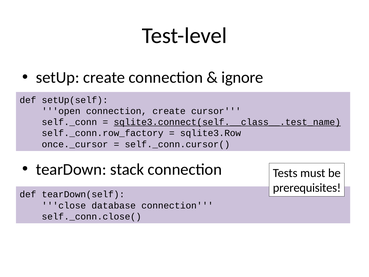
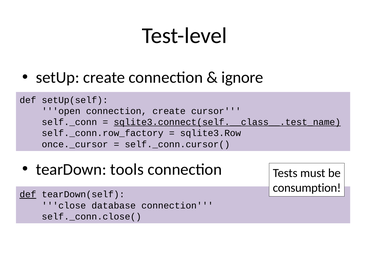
stack: stack -> tools
prerequisites: prerequisites -> consumption
def at (28, 194) underline: none -> present
